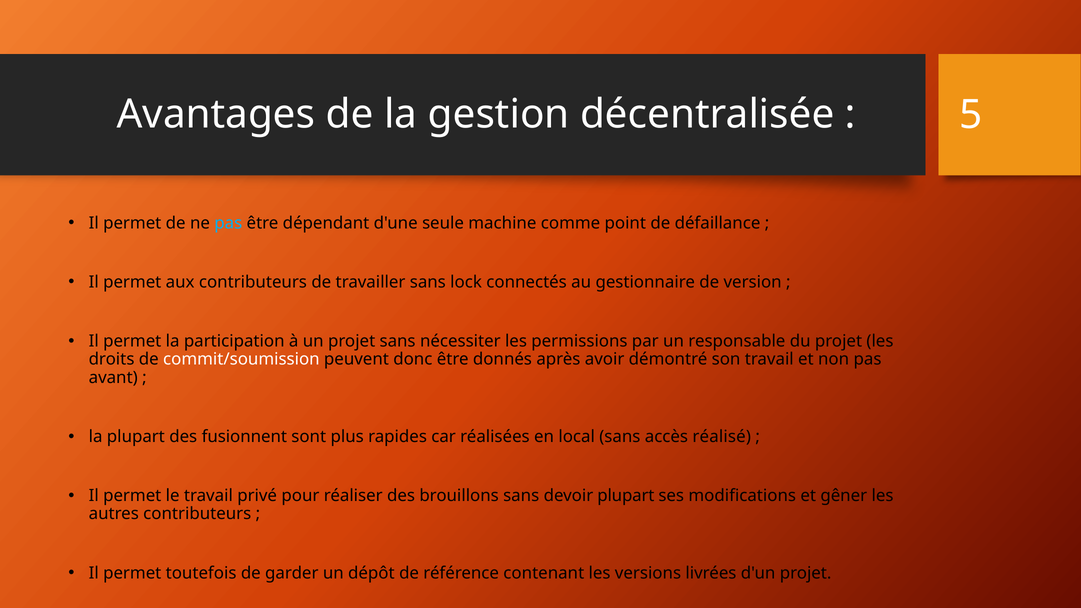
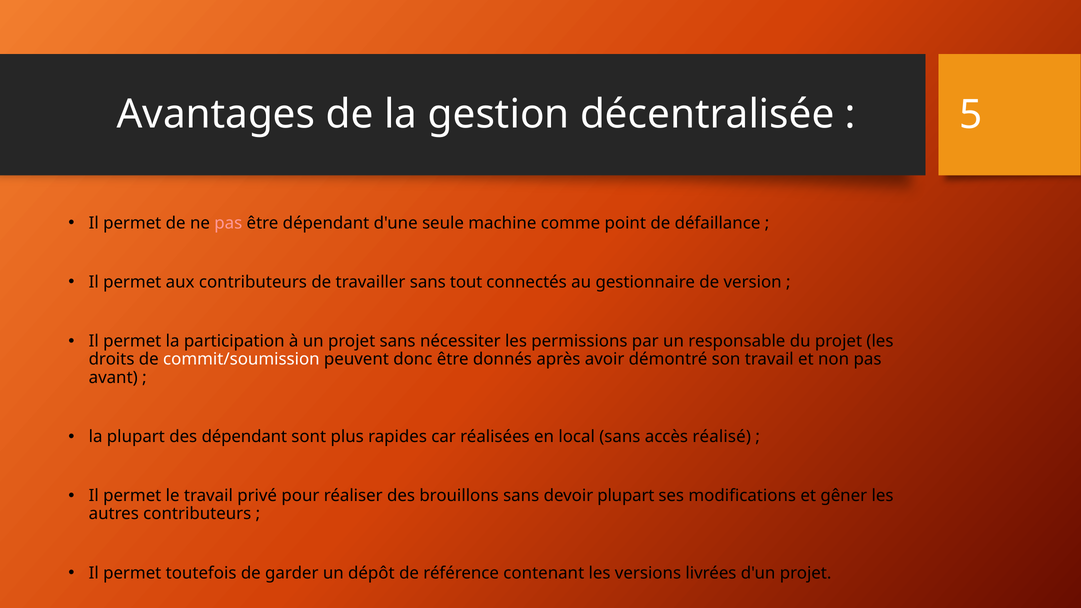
pas at (228, 223) colour: light blue -> pink
lock: lock -> tout
des fusionnent: fusionnent -> dépendant
